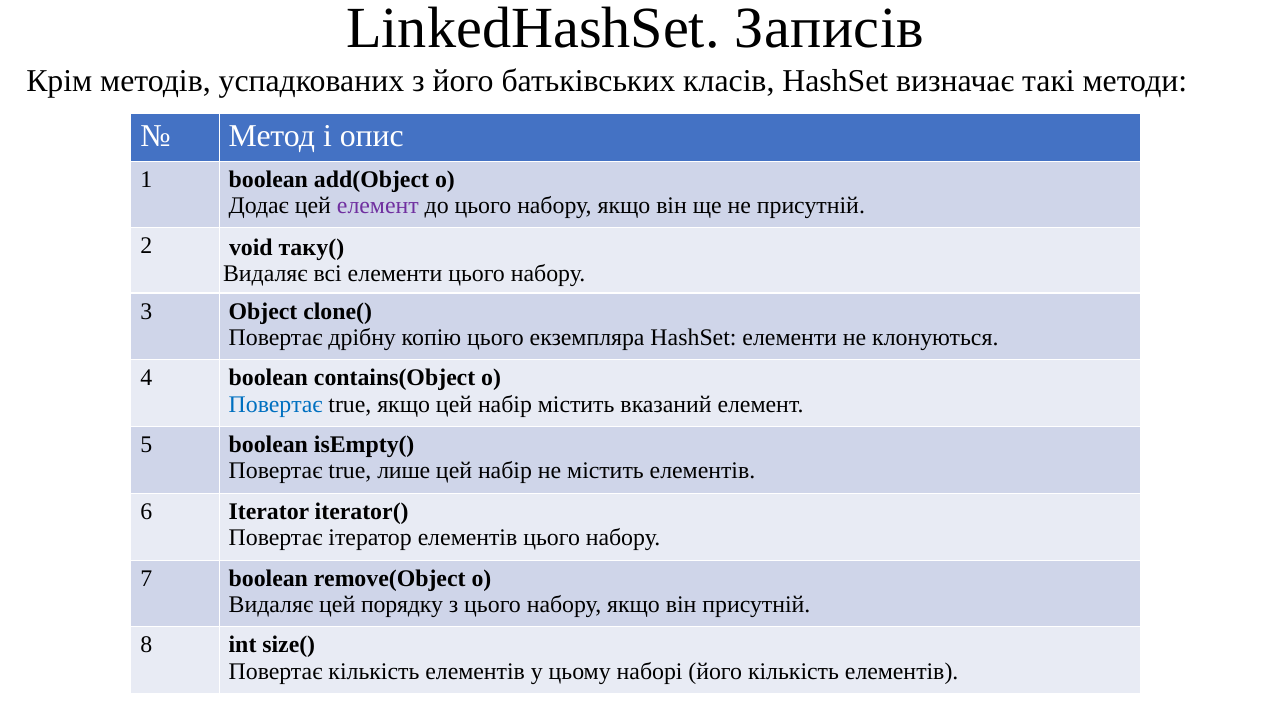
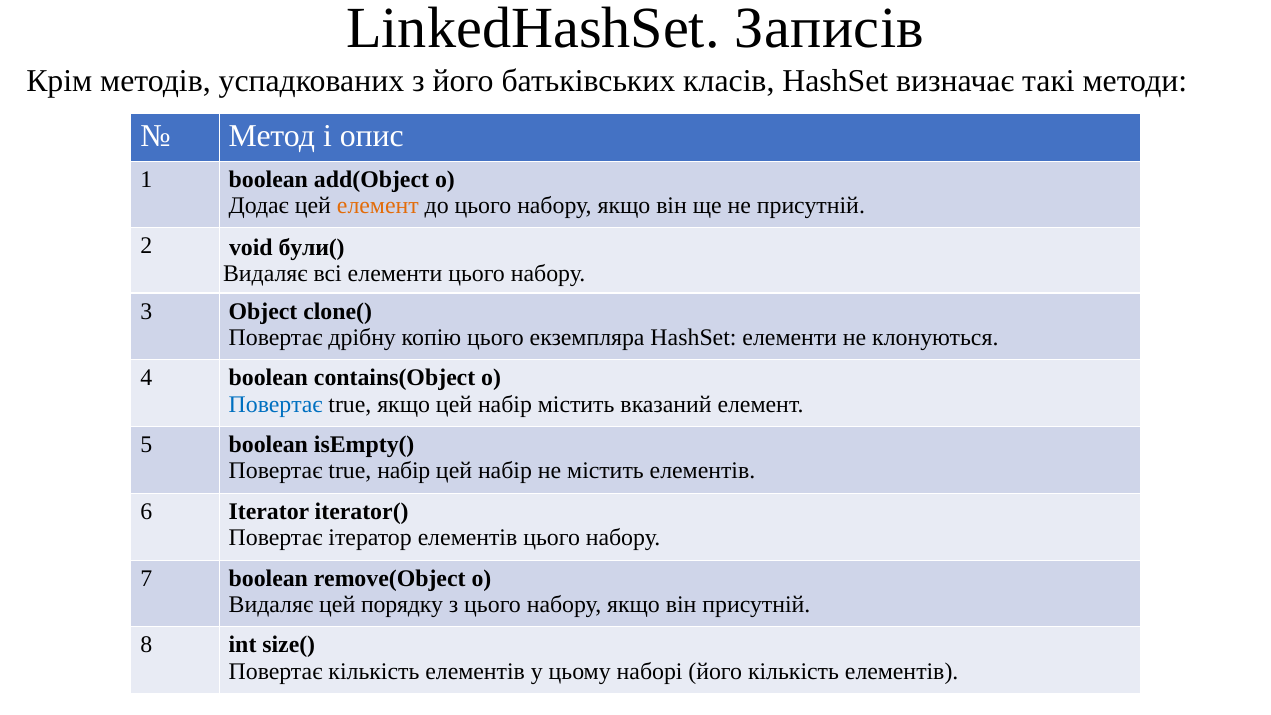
елемент at (378, 206) colour: purple -> orange
таку(: таку( -> були(
true лише: лише -> набір
